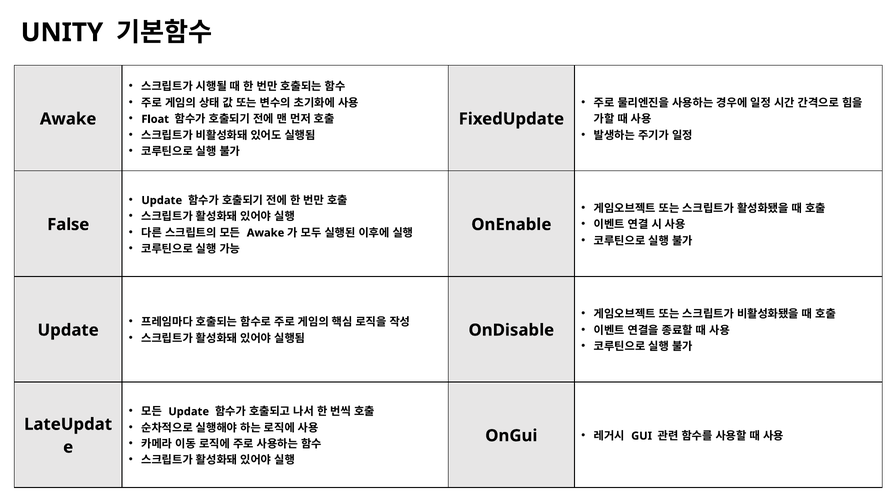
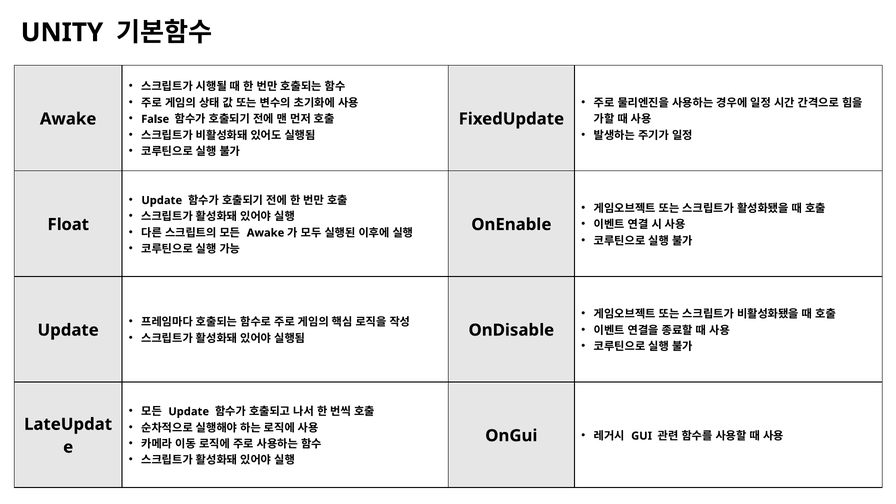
Float: Float -> False
False: False -> Float
